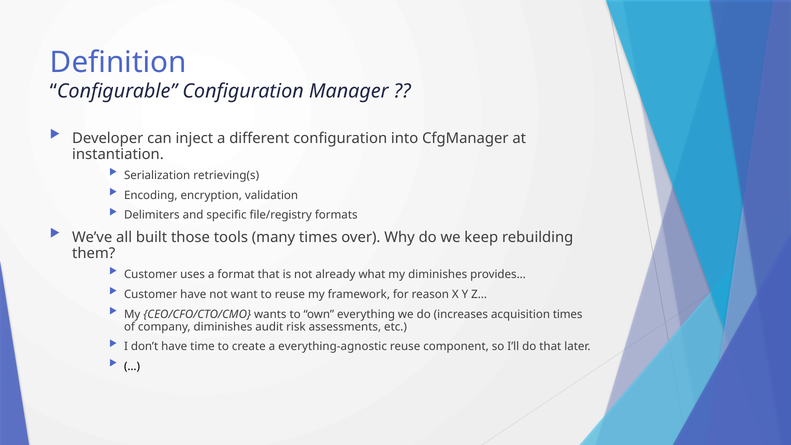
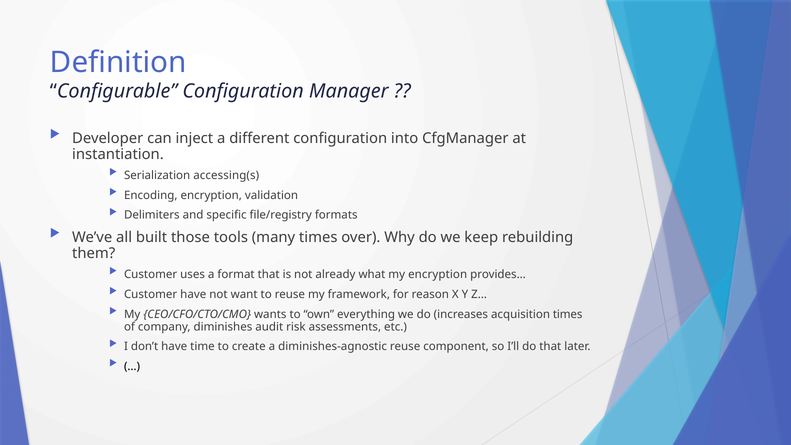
retrieving(s: retrieving(s -> accessing(s
my diminishes: diminishes -> encryption
everything-agnostic: everything-agnostic -> diminishes-agnostic
